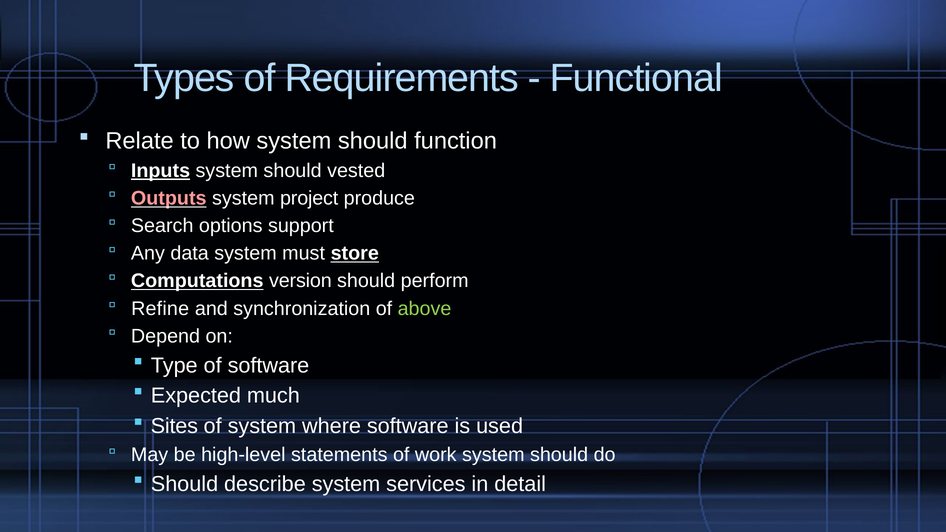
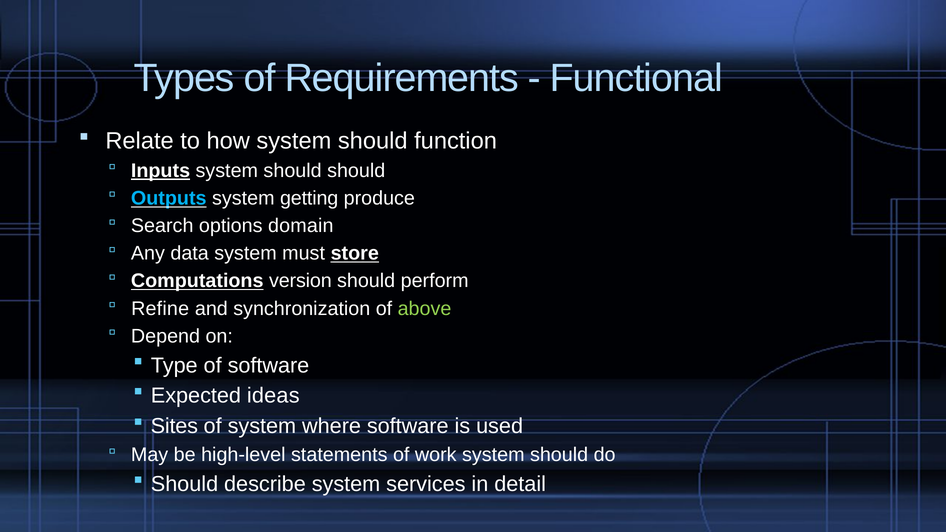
should vested: vested -> should
Outputs colour: pink -> light blue
project: project -> getting
support: support -> domain
much: much -> ideas
